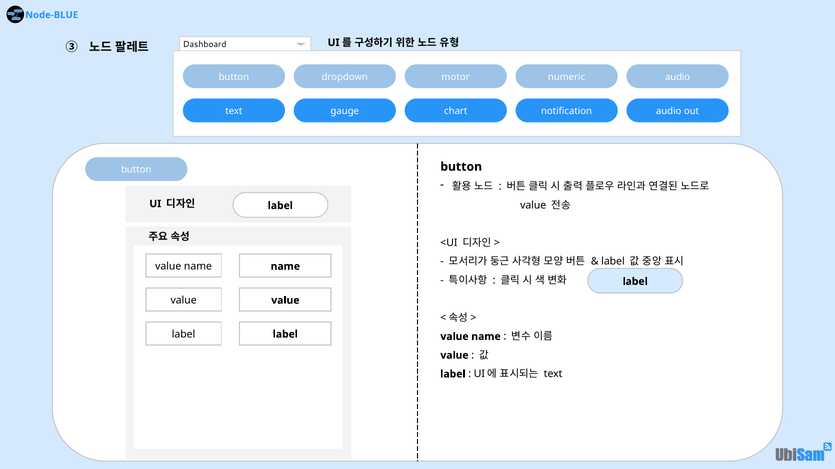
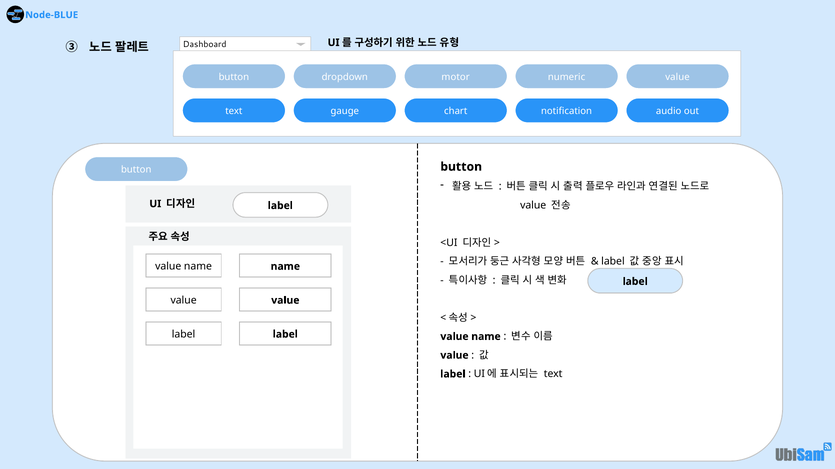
audio at (678, 77): audio -> value
